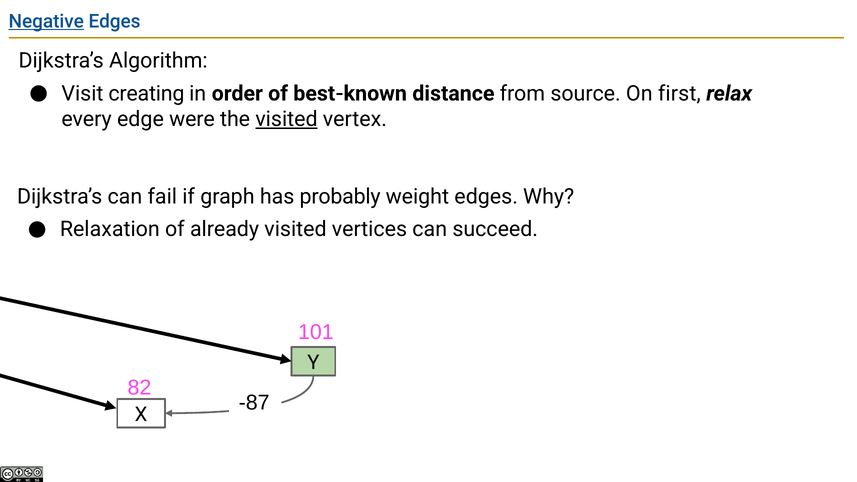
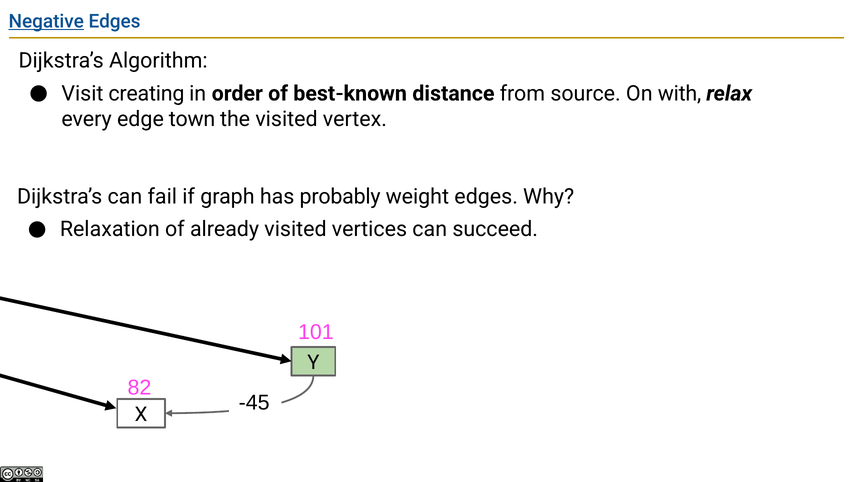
first: first -> with
were: were -> town
visited at (287, 119) underline: present -> none
-87: -87 -> -45
